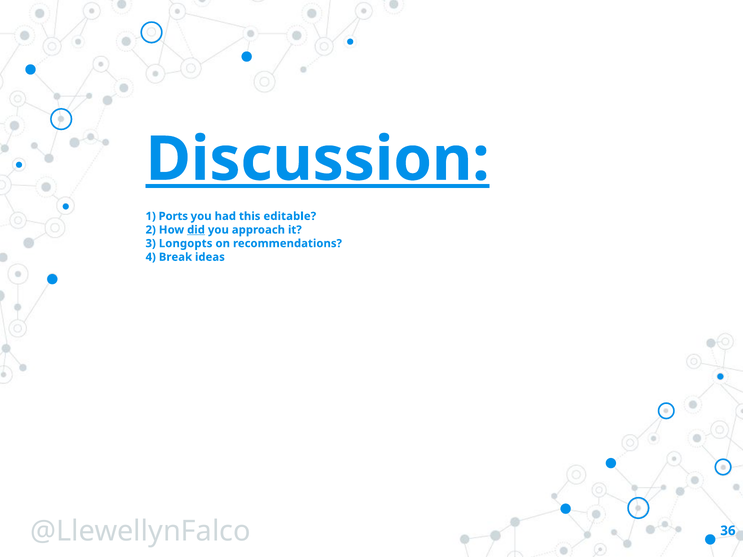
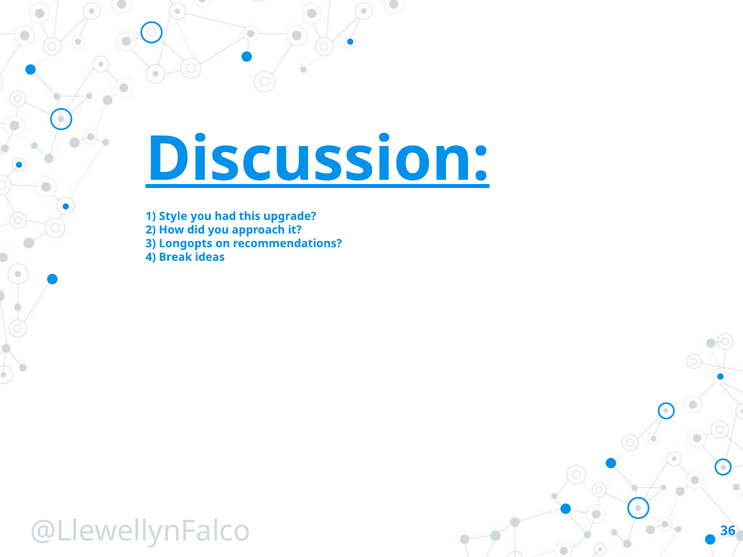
Ports: Ports -> Style
editable: editable -> upgrade
did underline: present -> none
